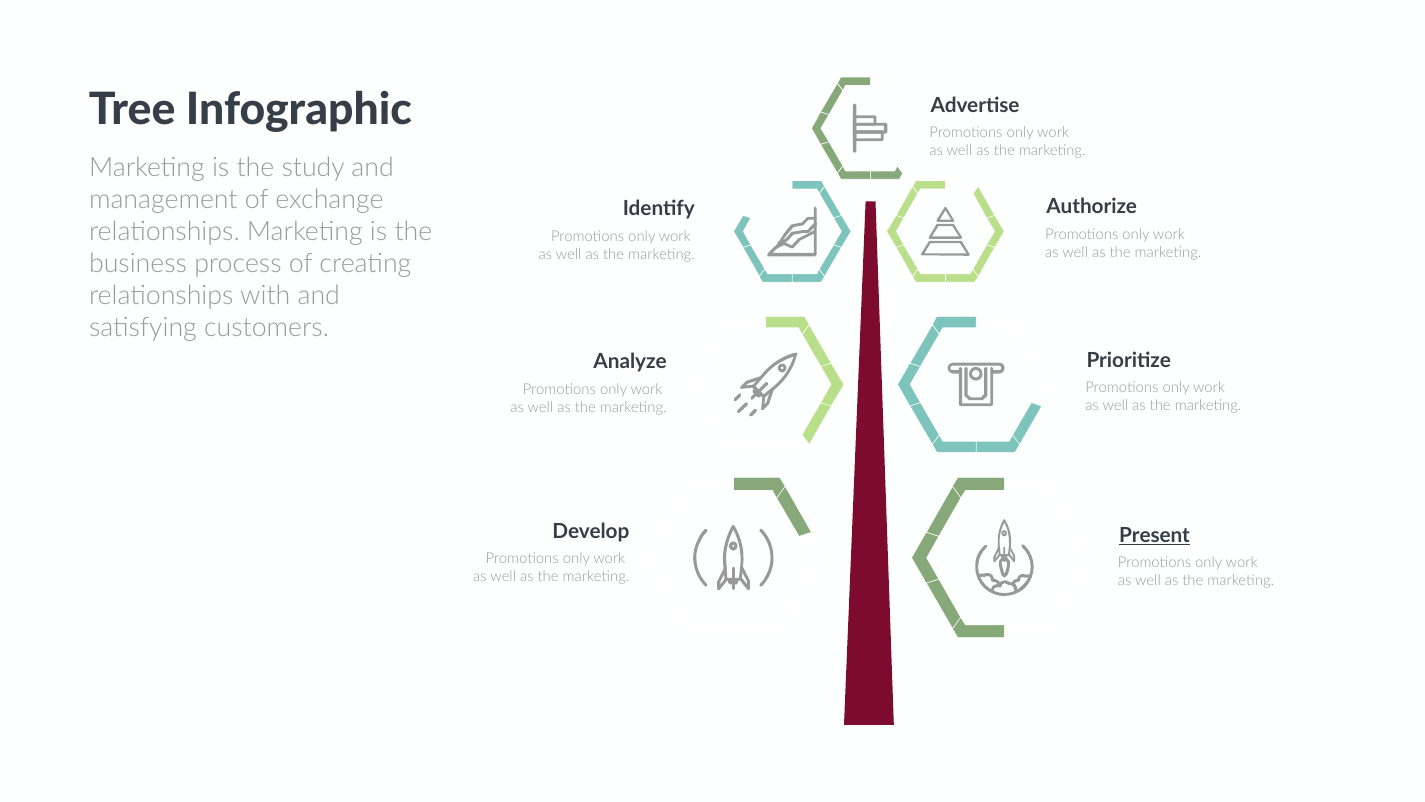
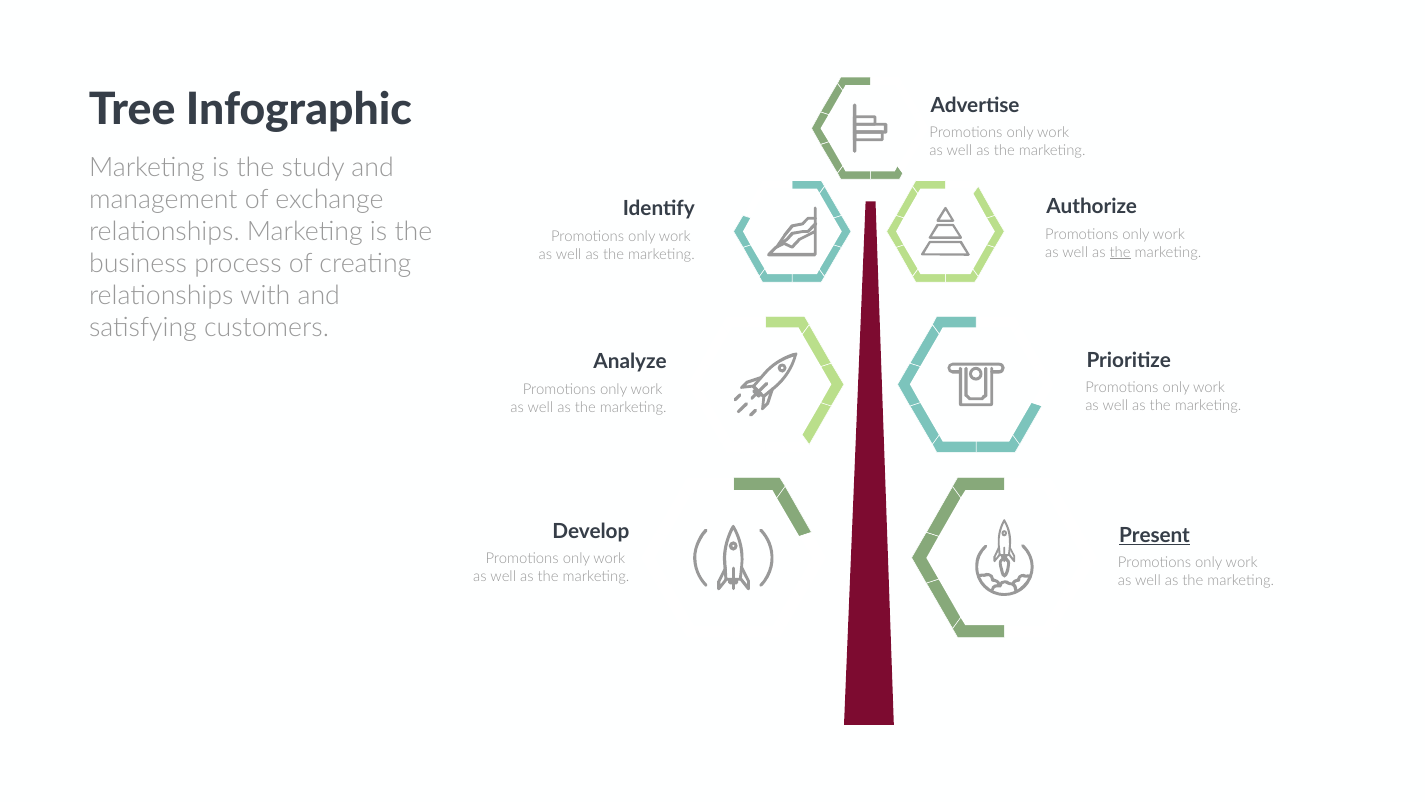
the at (1120, 252) underline: none -> present
